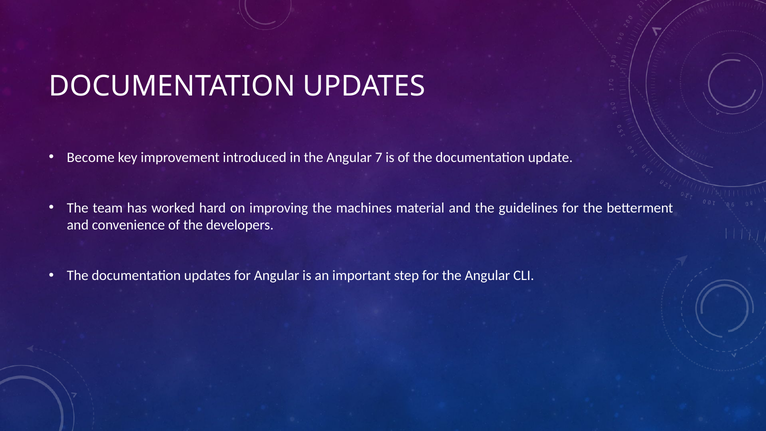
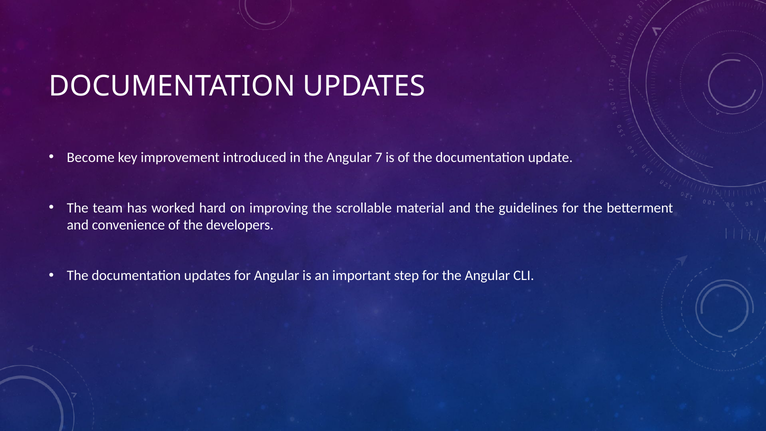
machines: machines -> scrollable
